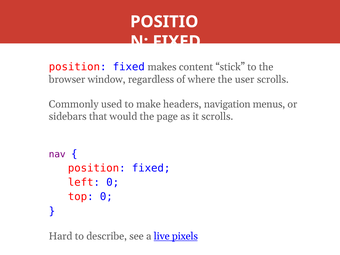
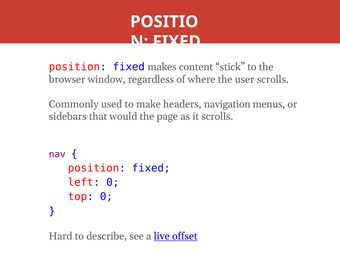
pixels: pixels -> offset
